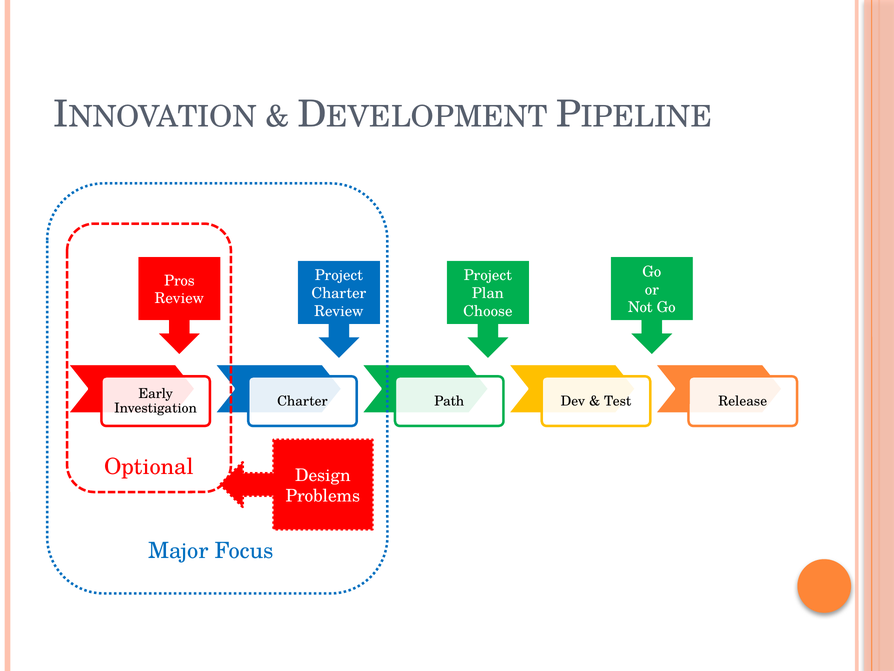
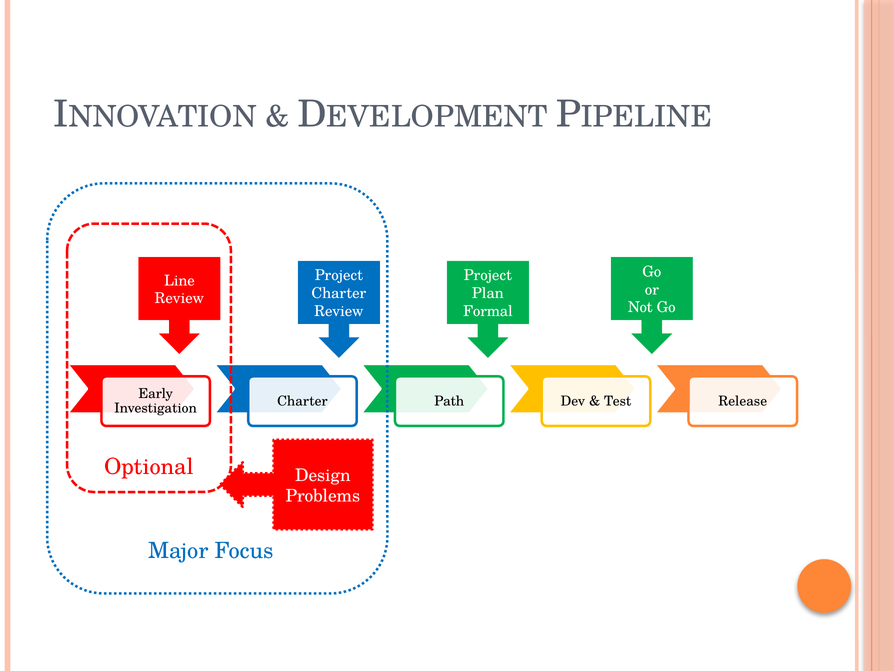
Pros: Pros -> Line
Choose: Choose -> Formal
